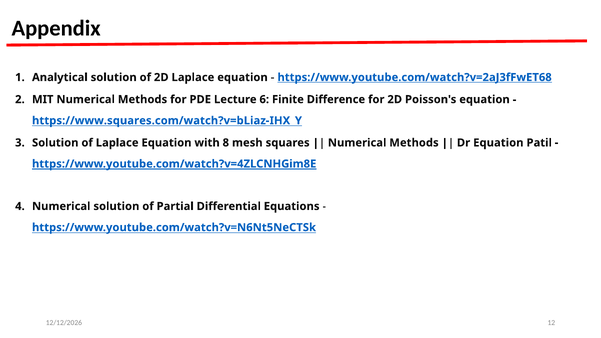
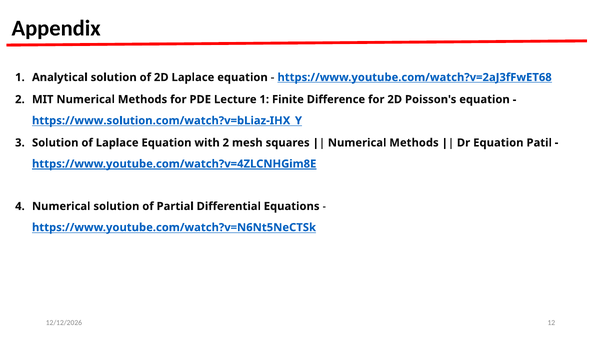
Lecture 6: 6 -> 1
https://www.squares.com/watch?v=bLiaz-IHX_Y: https://www.squares.com/watch?v=bLiaz-IHX_Y -> https://www.solution.com/watch?v=bLiaz-IHX_Y
with 8: 8 -> 2
